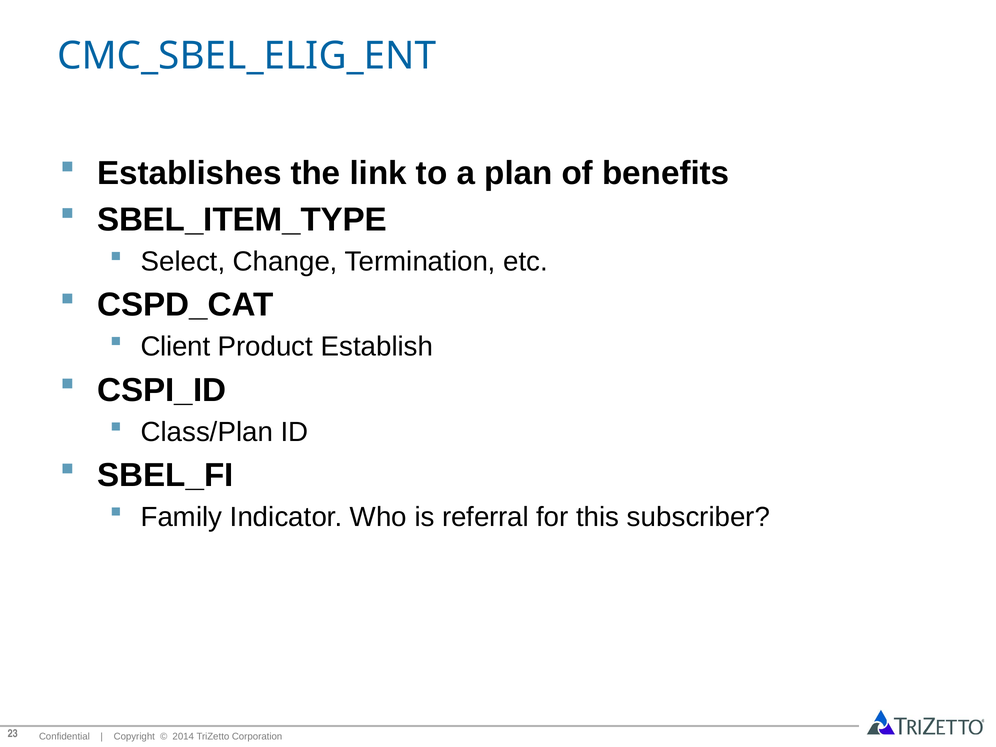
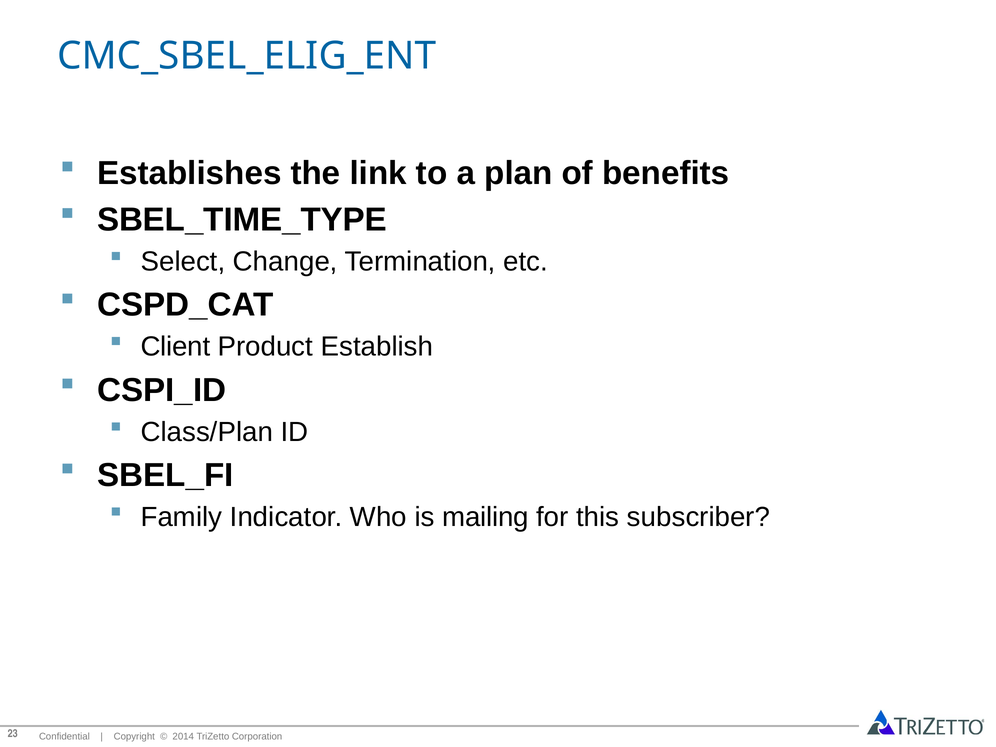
SBEL_ITEM_TYPE: SBEL_ITEM_TYPE -> SBEL_TIME_TYPE
referral: referral -> mailing
